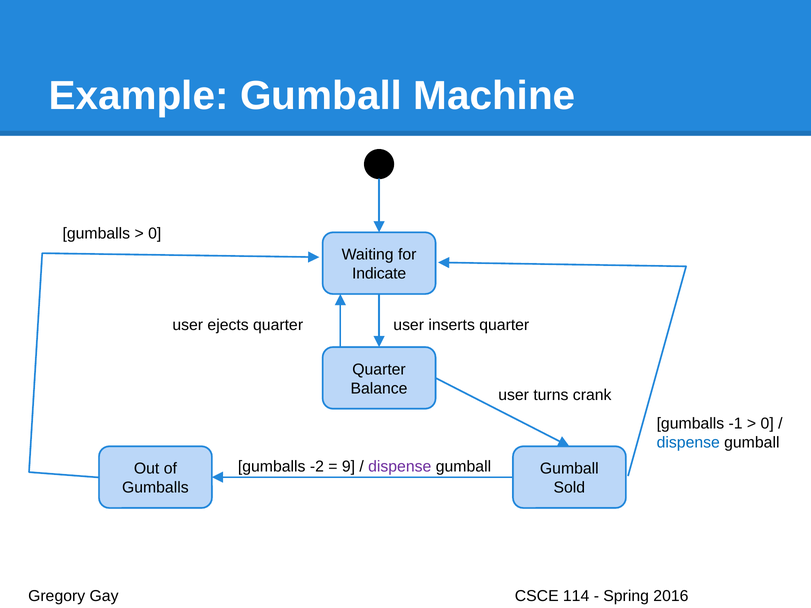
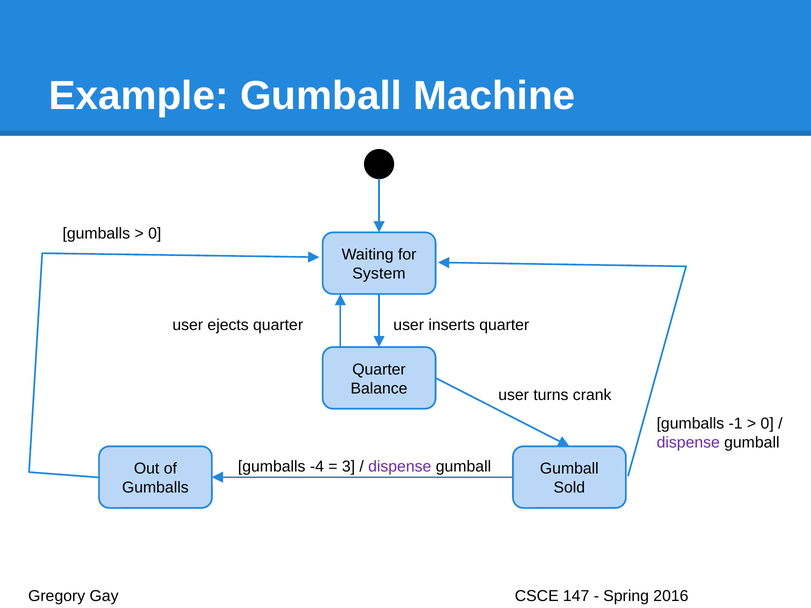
Indicate: Indicate -> System
dispense at (688, 443) colour: blue -> purple
-2: -2 -> -4
9: 9 -> 3
114: 114 -> 147
